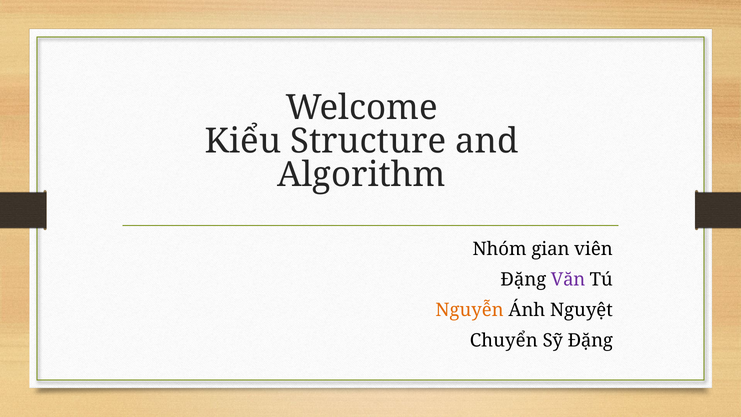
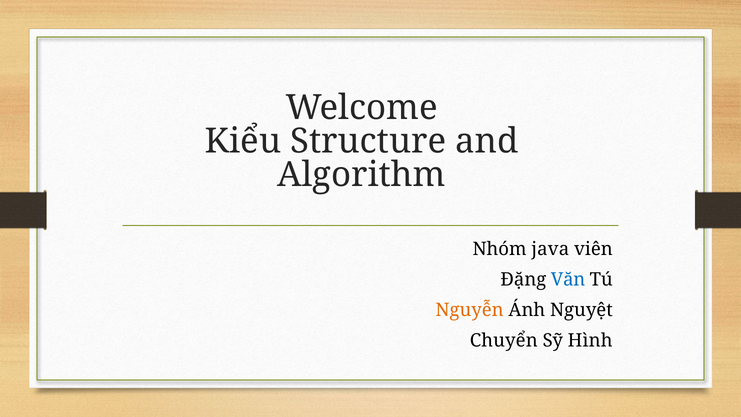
gian: gian -> java
Văn colour: purple -> blue
Sỹ Đặng: Đặng -> Hình
